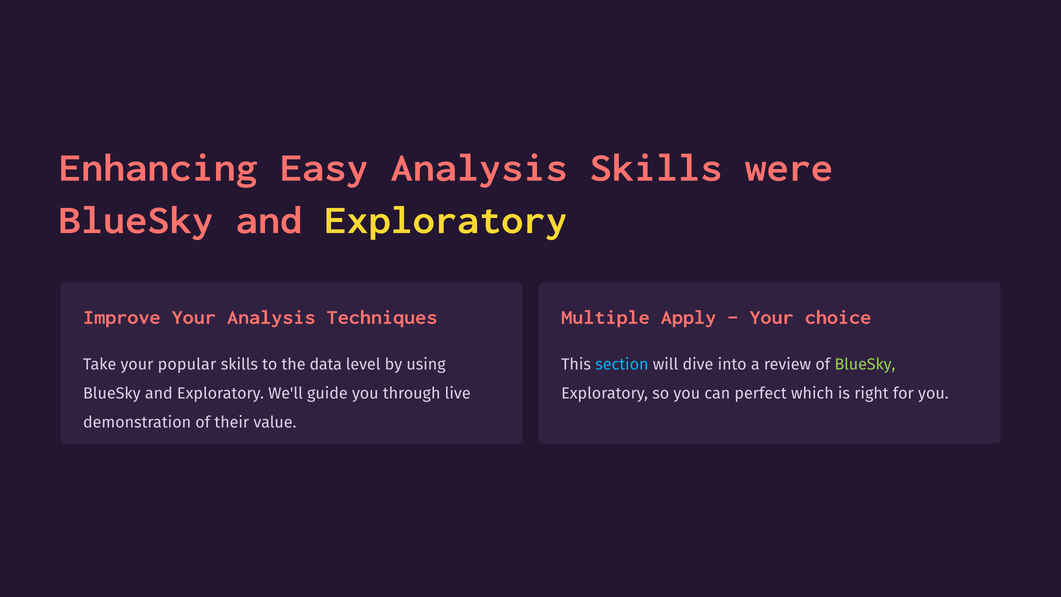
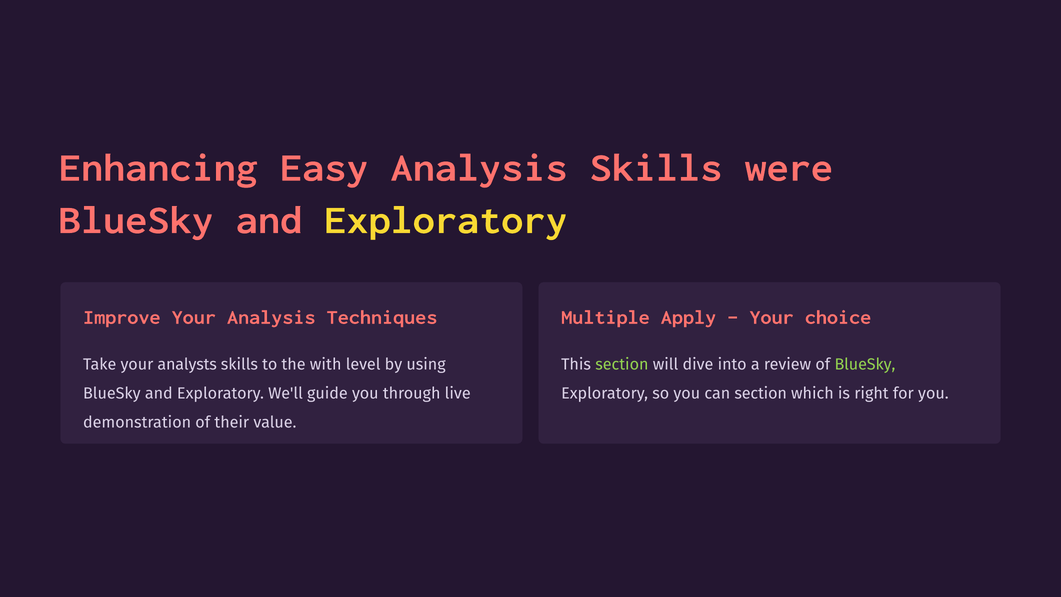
popular: popular -> analysts
data: data -> with
section at (622, 364) colour: light blue -> light green
can perfect: perfect -> section
